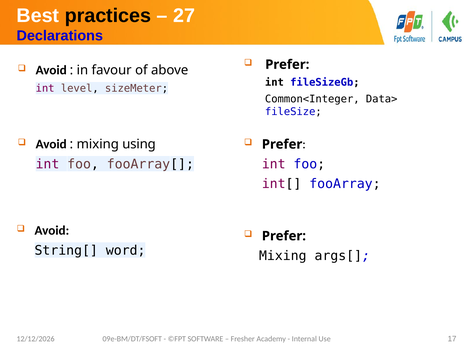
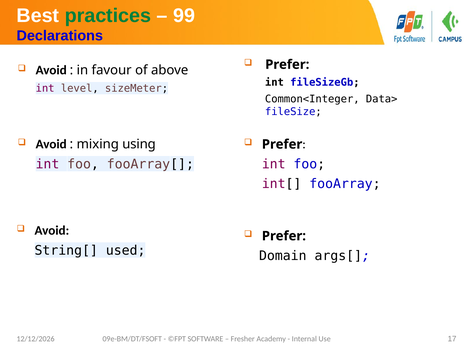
practices colour: black -> green
27: 27 -> 99
word: word -> used
Mixing at (283, 256): Mixing -> Domain
